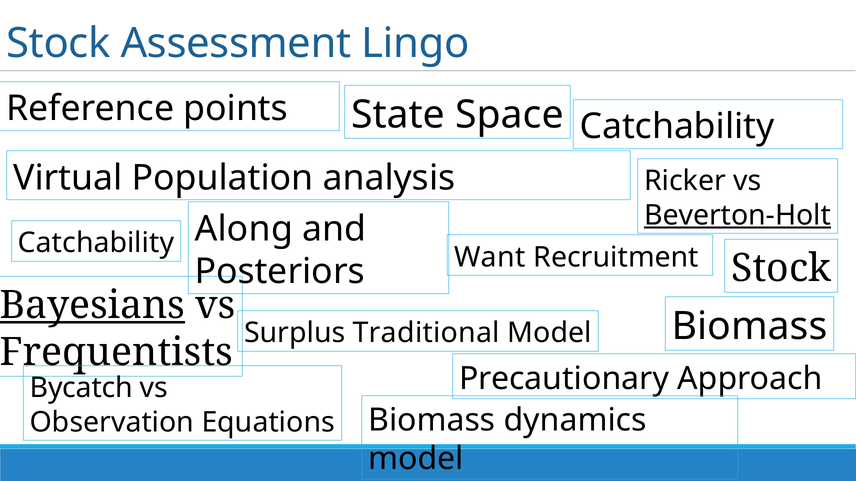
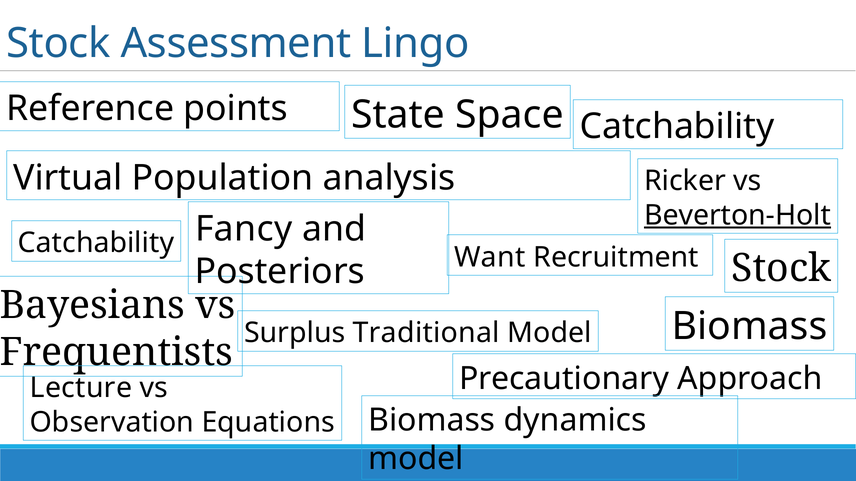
Along: Along -> Fancy
Bayesians underline: present -> none
Bycatch: Bycatch -> Lecture
